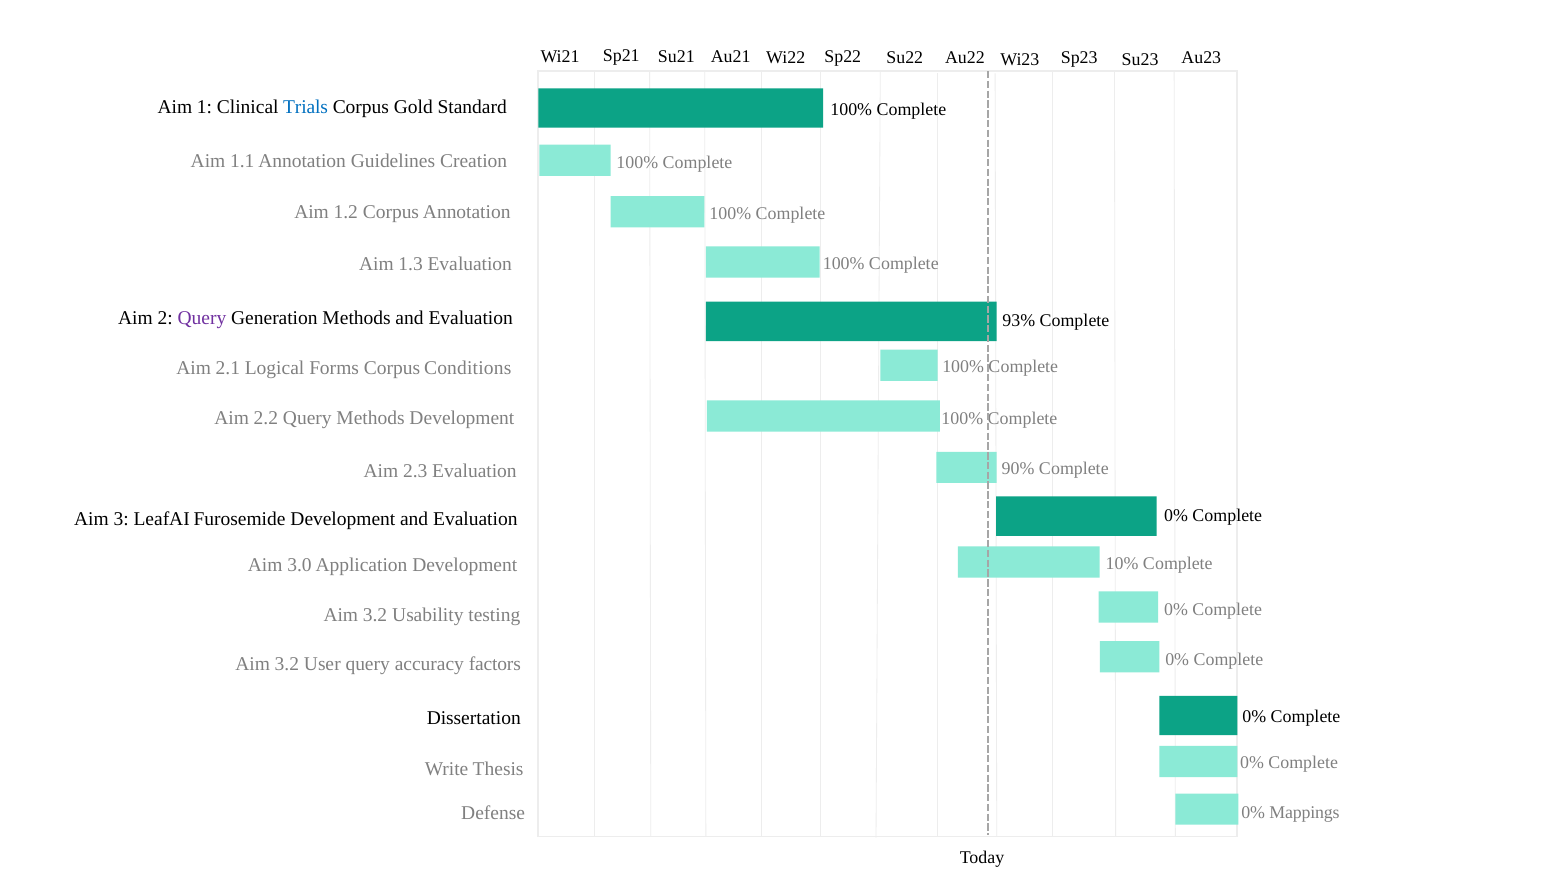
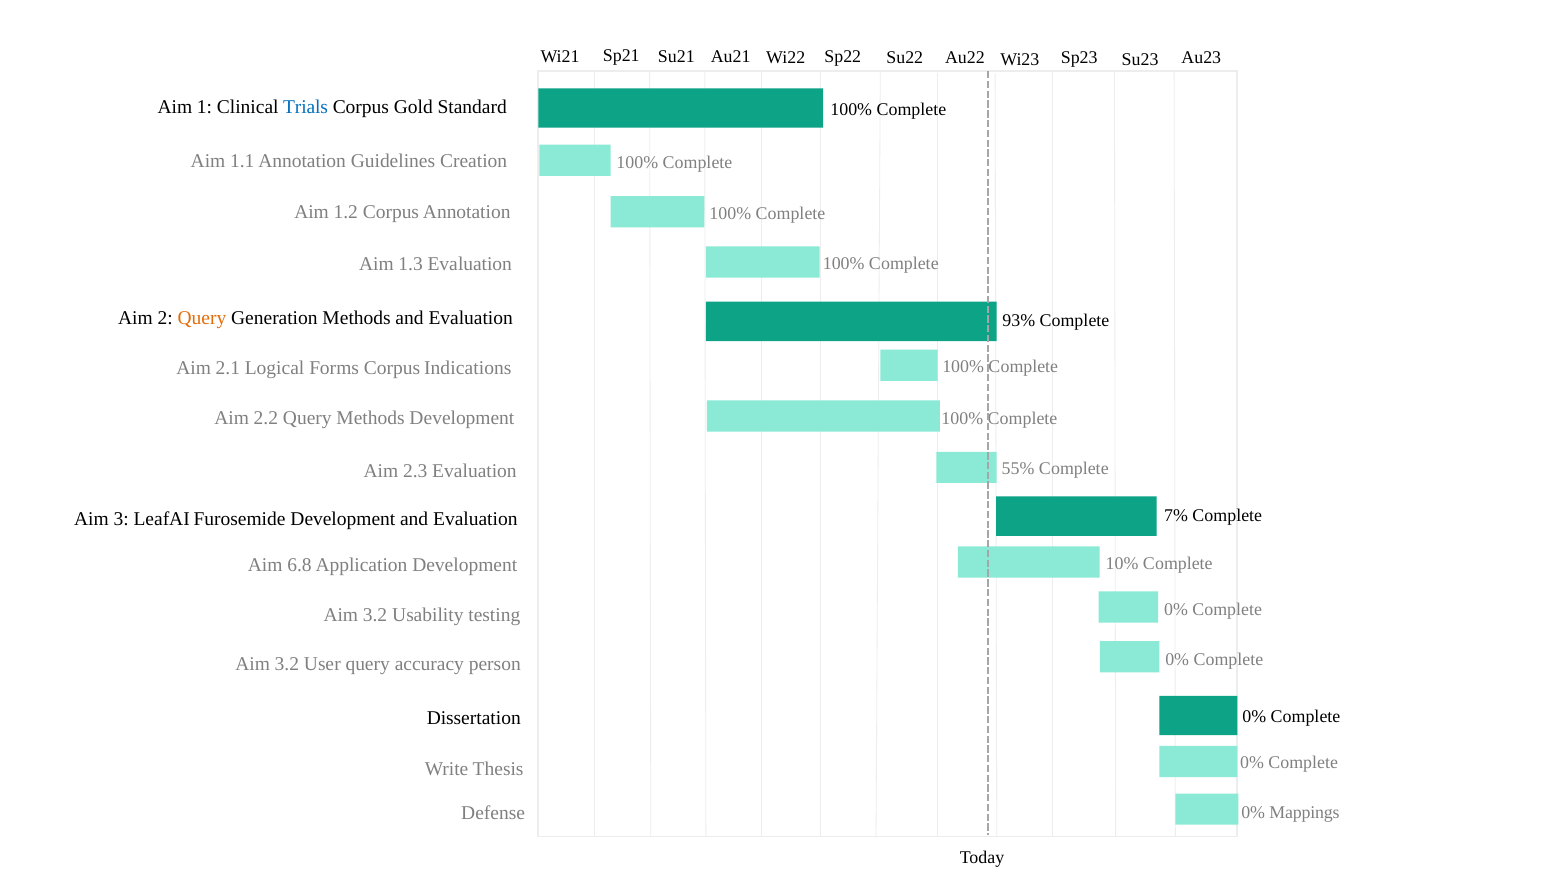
Query at (202, 318) colour: purple -> orange
Conditions: Conditions -> Indications
90%: 90% -> 55%
0% at (1176, 516): 0% -> 7%
3.0: 3.0 -> 6.8
factors: factors -> person
